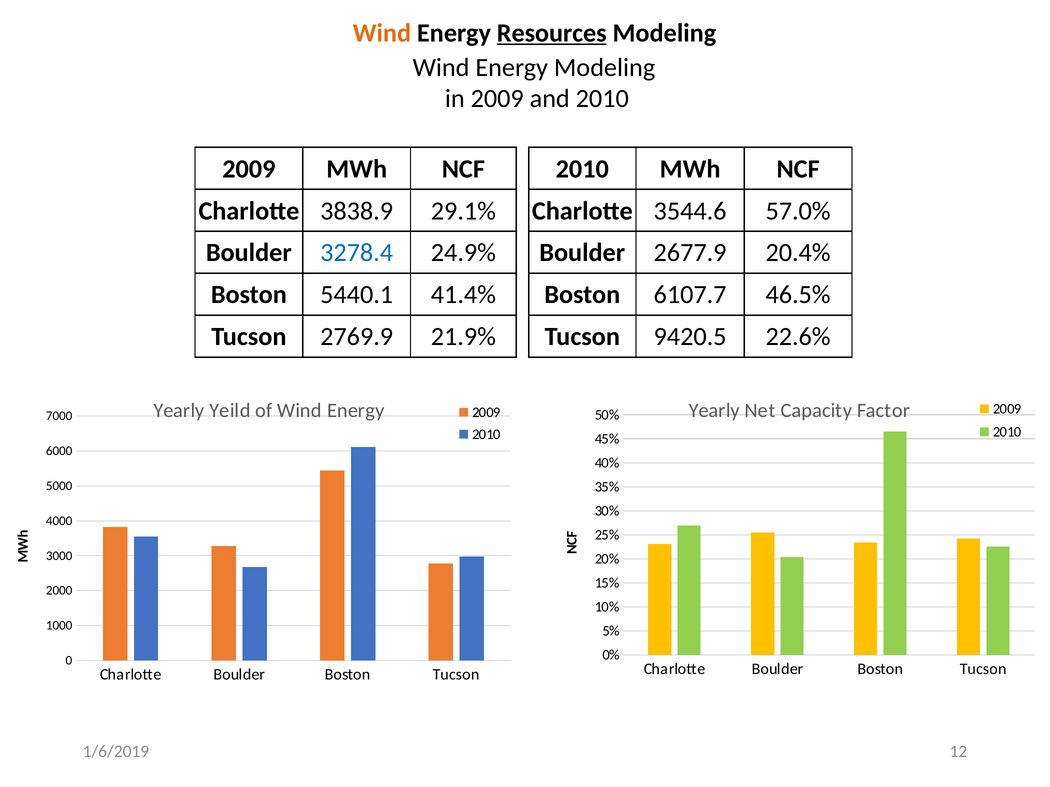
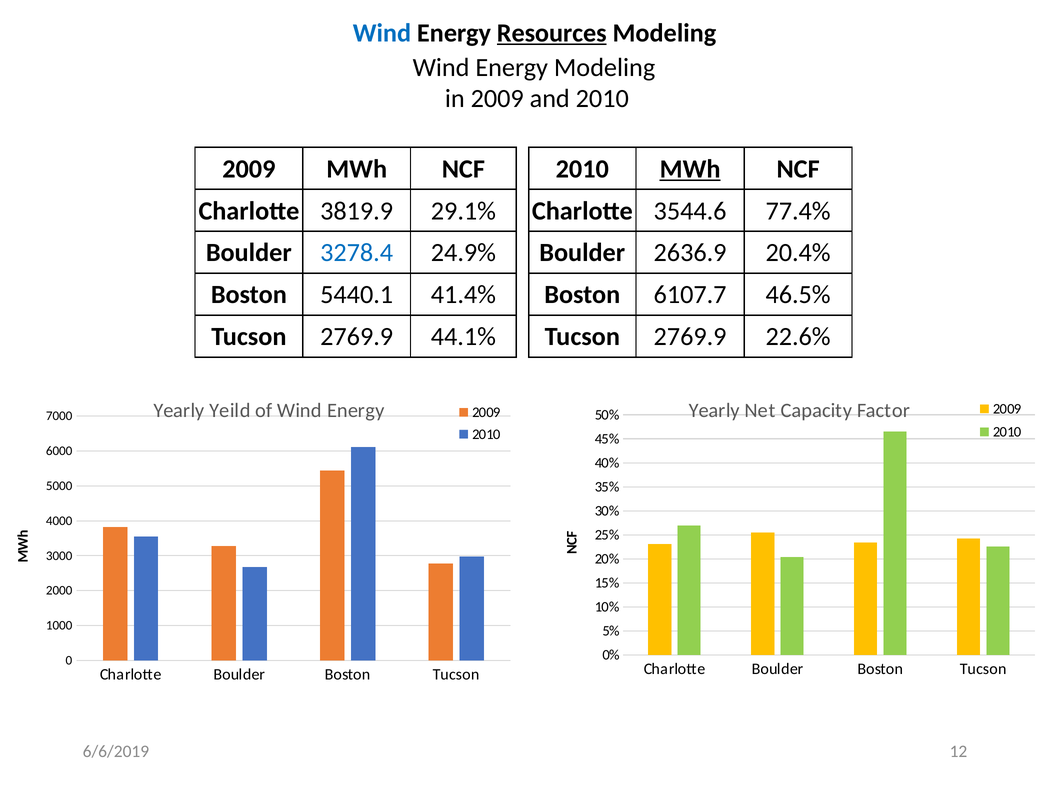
Wind at (382, 33) colour: orange -> blue
MWh at (690, 169) underline: none -> present
3838.9: 3838.9 -> 3819.9
57.0%: 57.0% -> 77.4%
2677.9: 2677.9 -> 2636.9
21.9%: 21.9% -> 44.1%
9420.5 at (690, 337): 9420.5 -> 2769.9
1/6/2019: 1/6/2019 -> 6/6/2019
